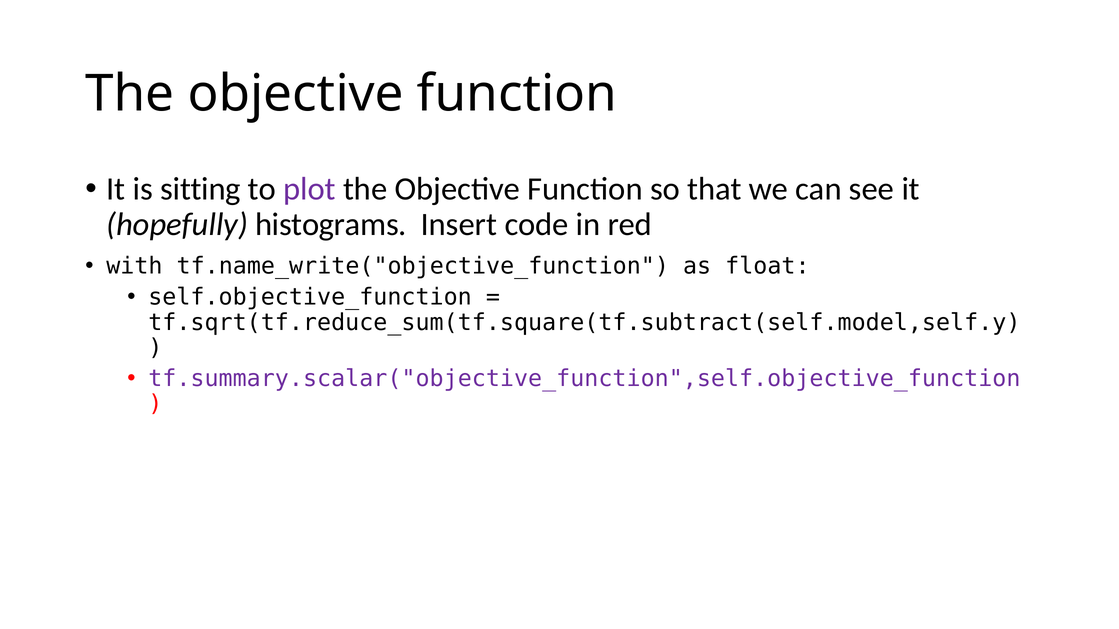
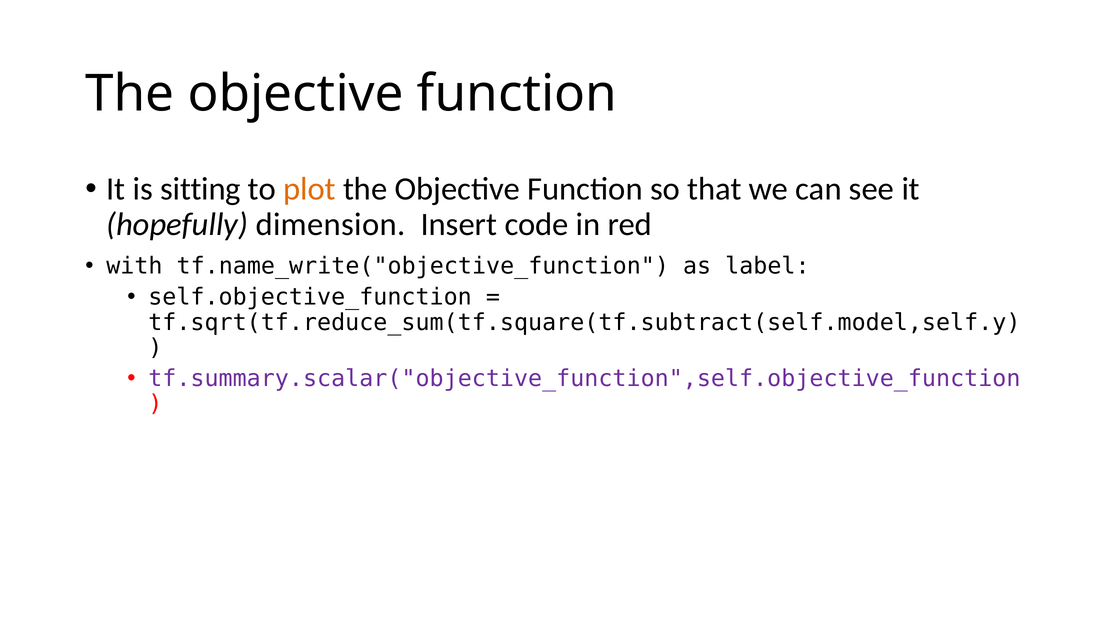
plot colour: purple -> orange
histograms: histograms -> dimension
float: float -> label
